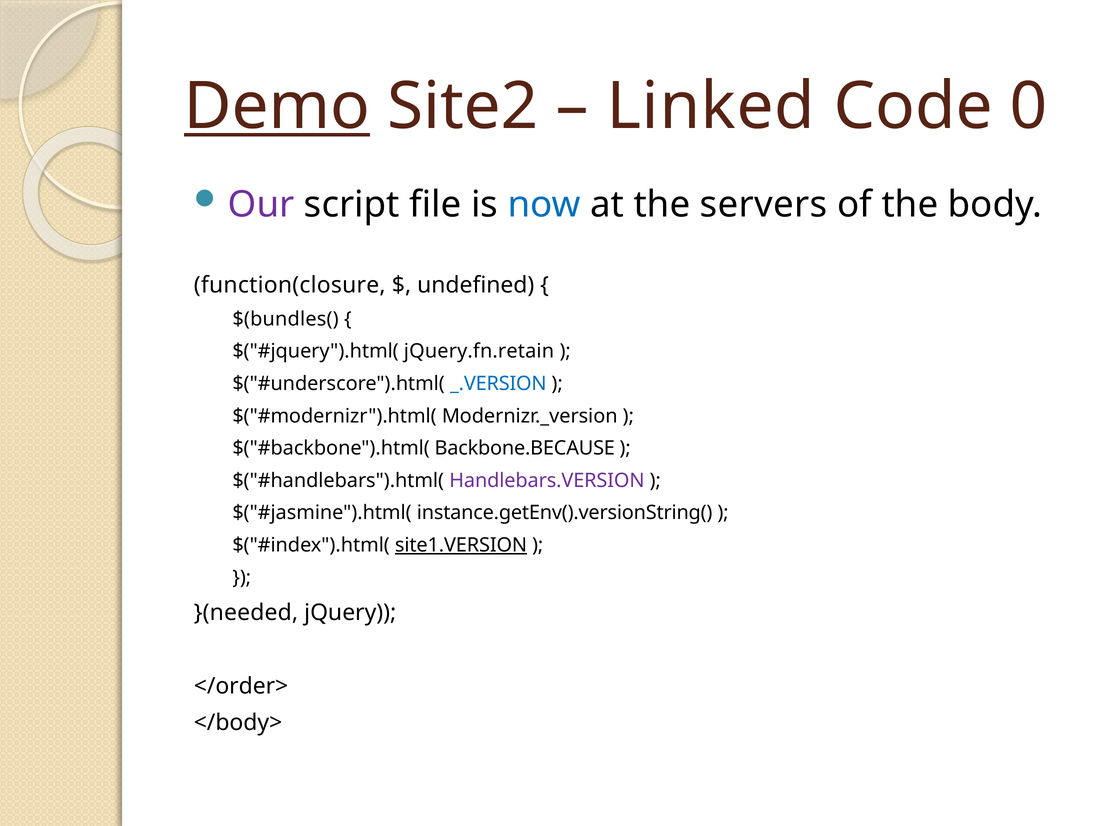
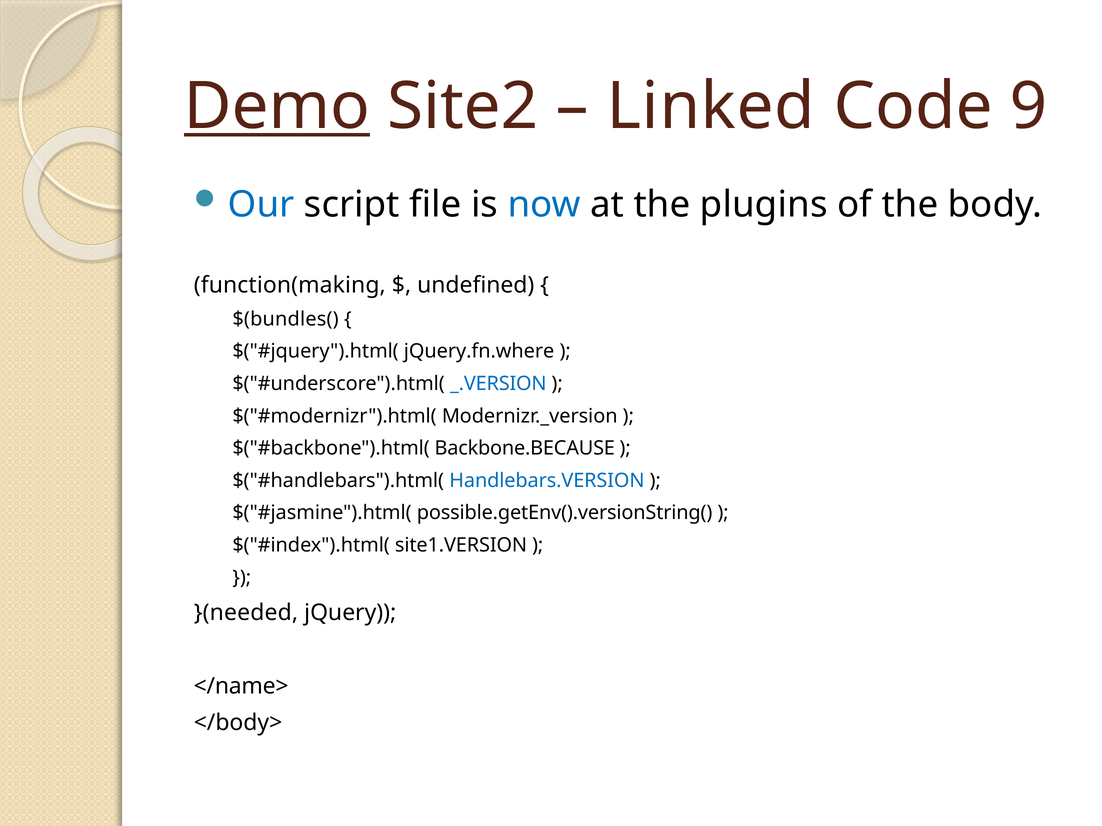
0: 0 -> 9
Our colour: purple -> blue
servers: servers -> plugins
function(closure: function(closure -> function(making
jQuery.fn.retain: jQuery.fn.retain -> jQuery.fn.where
Handlebars.VERSION colour: purple -> blue
instance.getEnv().versionString(: instance.getEnv().versionString( -> possible.getEnv().versionString(
site1.VERSION underline: present -> none
</order>: </order> -> </name>
